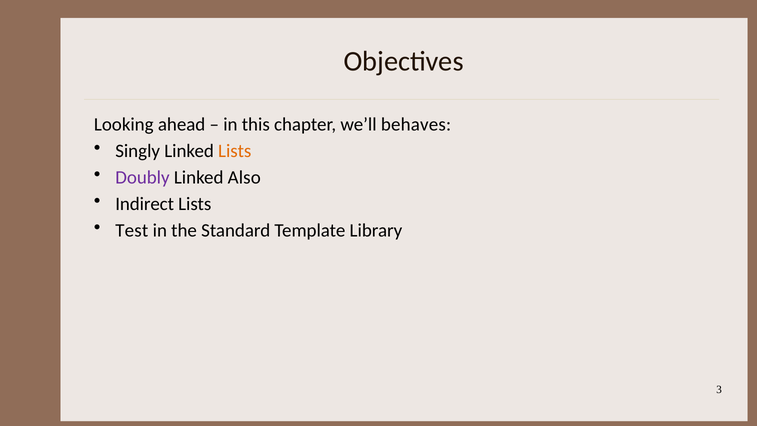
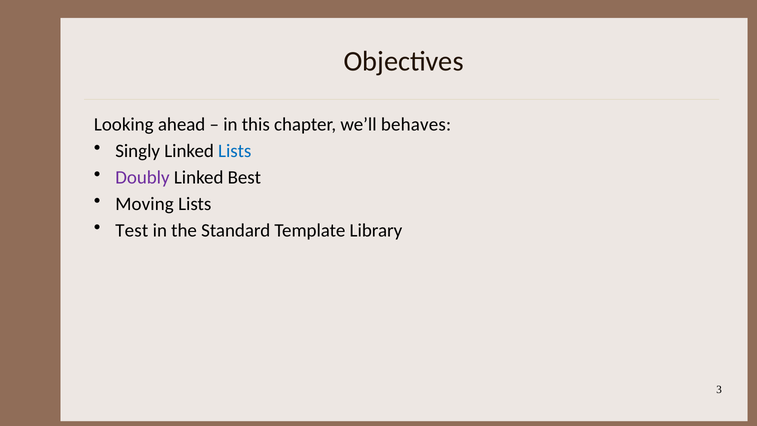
Lists at (235, 151) colour: orange -> blue
Also: Also -> Best
Indirect: Indirect -> Moving
